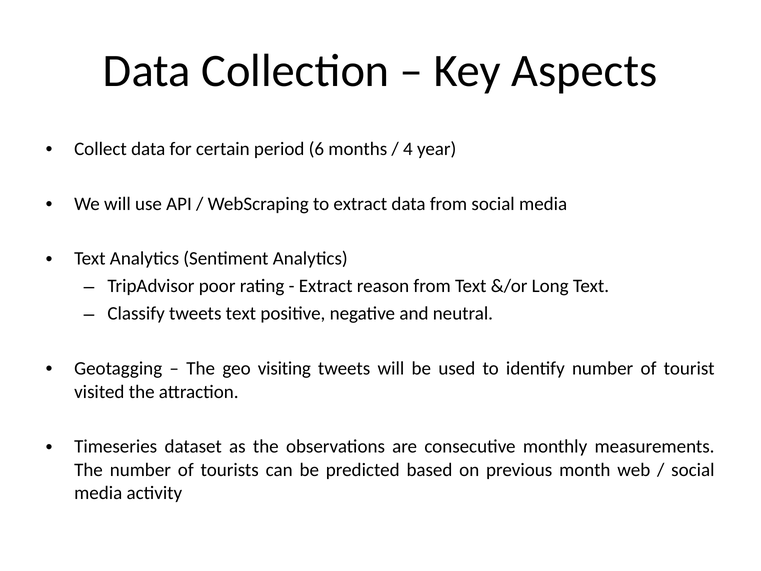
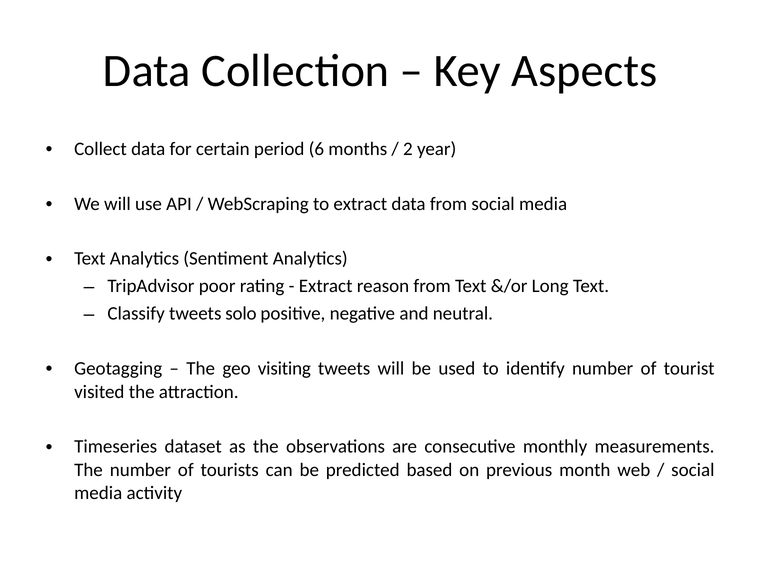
4: 4 -> 2
tweets text: text -> solo
